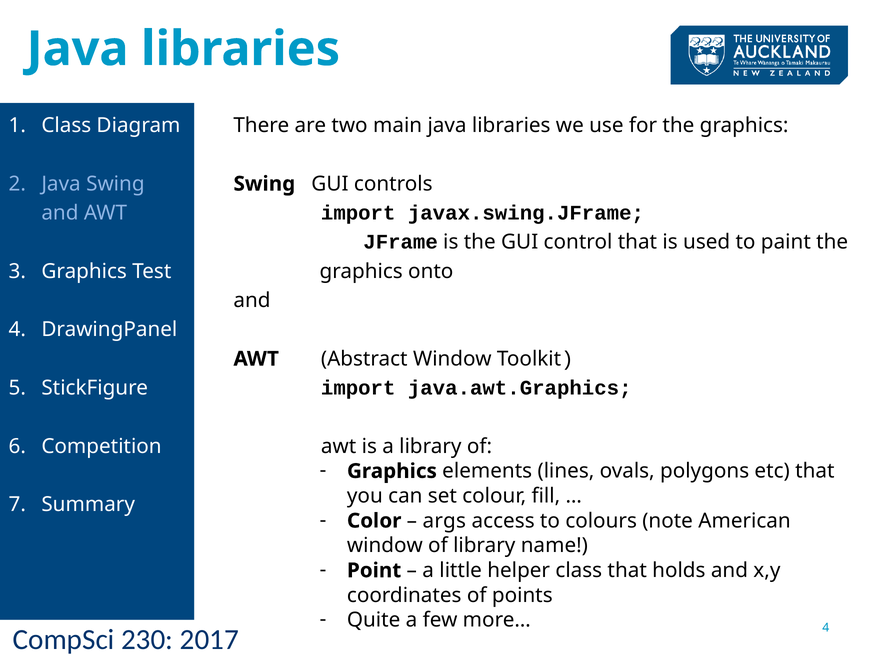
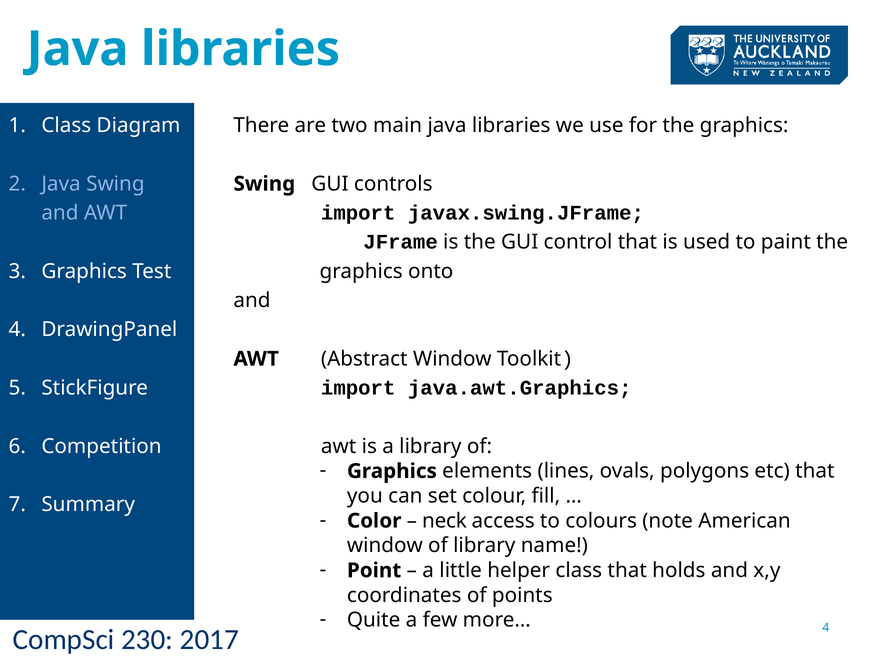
args: args -> neck
